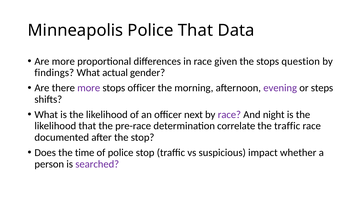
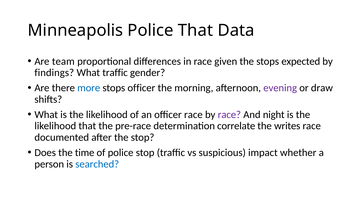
Are more: more -> team
question: question -> expected
What actual: actual -> traffic
more at (89, 88) colour: purple -> blue
steps: steps -> draw
officer next: next -> race
the traffic: traffic -> writes
searched colour: purple -> blue
